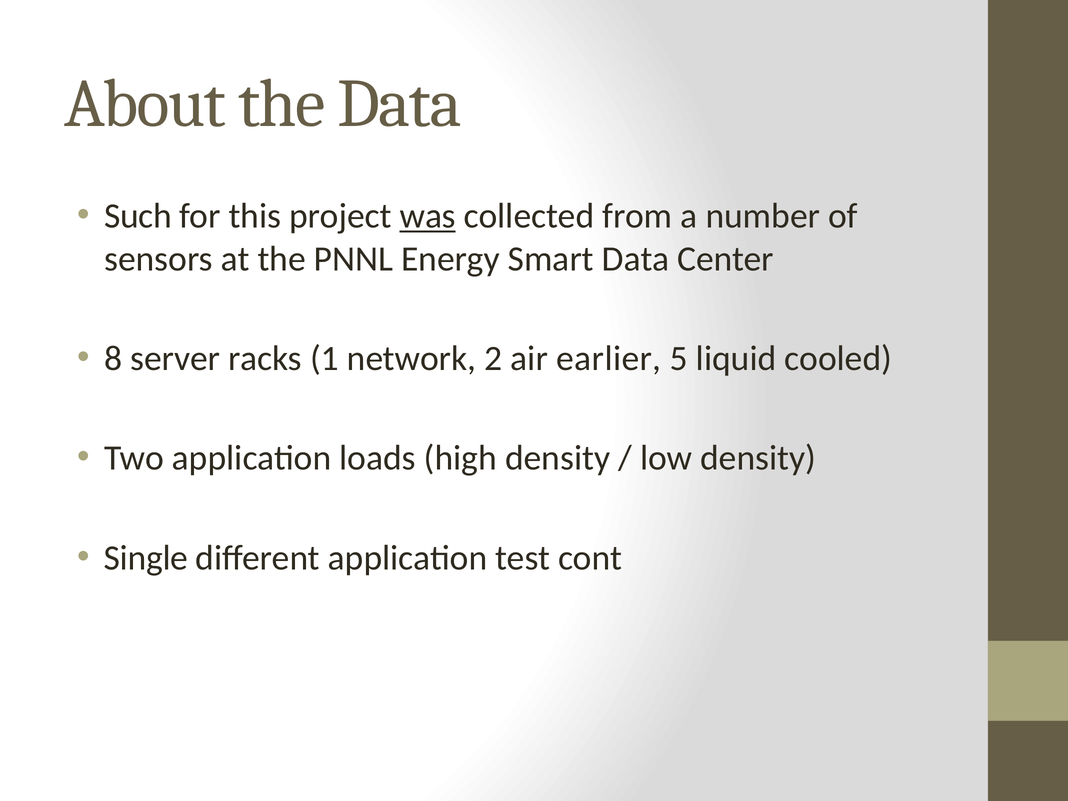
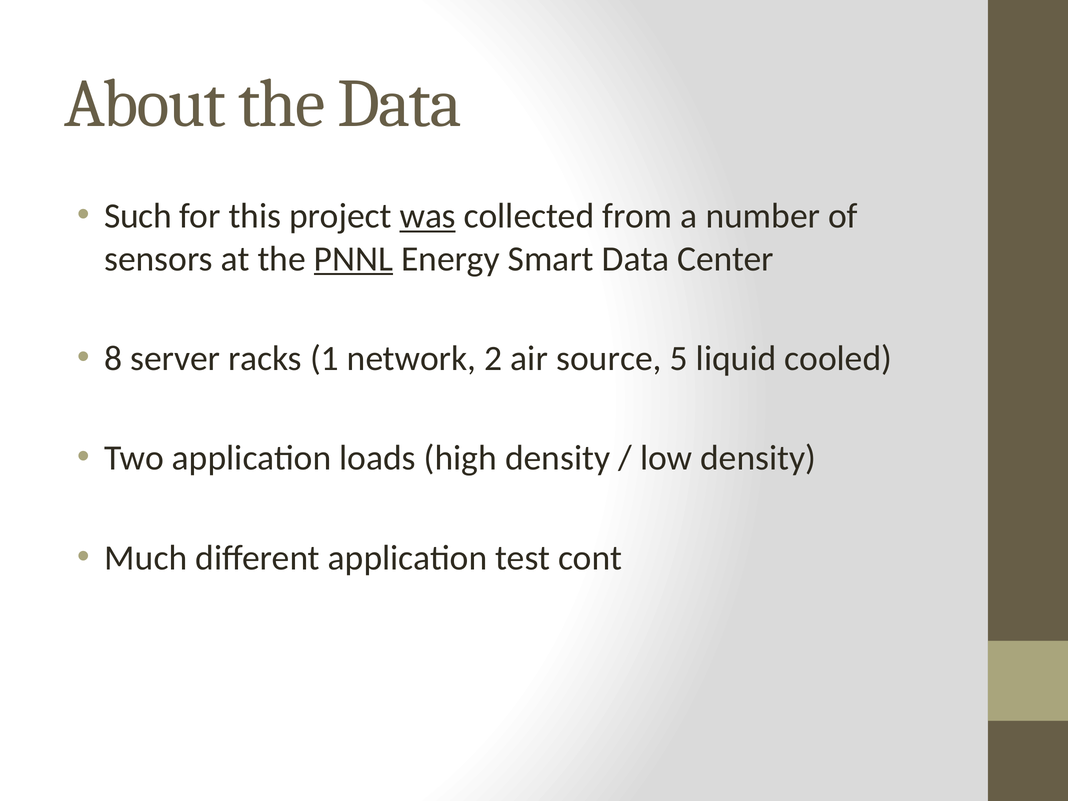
PNNL underline: none -> present
earlier: earlier -> source
Single: Single -> Much
